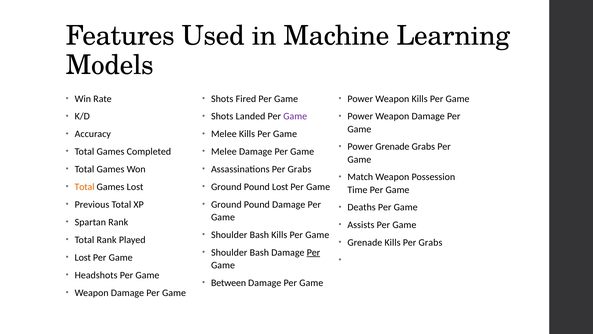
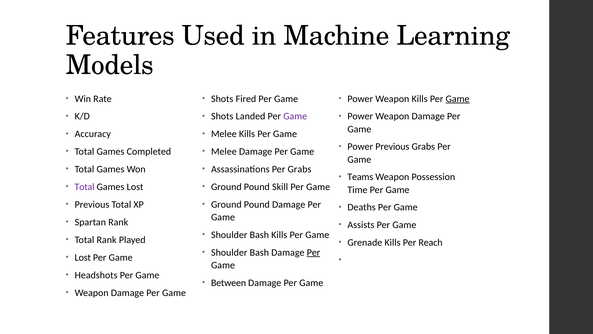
Game at (458, 99) underline: none -> present
Power Grenade: Grenade -> Previous
Match: Match -> Teams
Total at (85, 187) colour: orange -> purple
Pound Lost: Lost -> Skill
Kills Per Grabs: Grabs -> Reach
